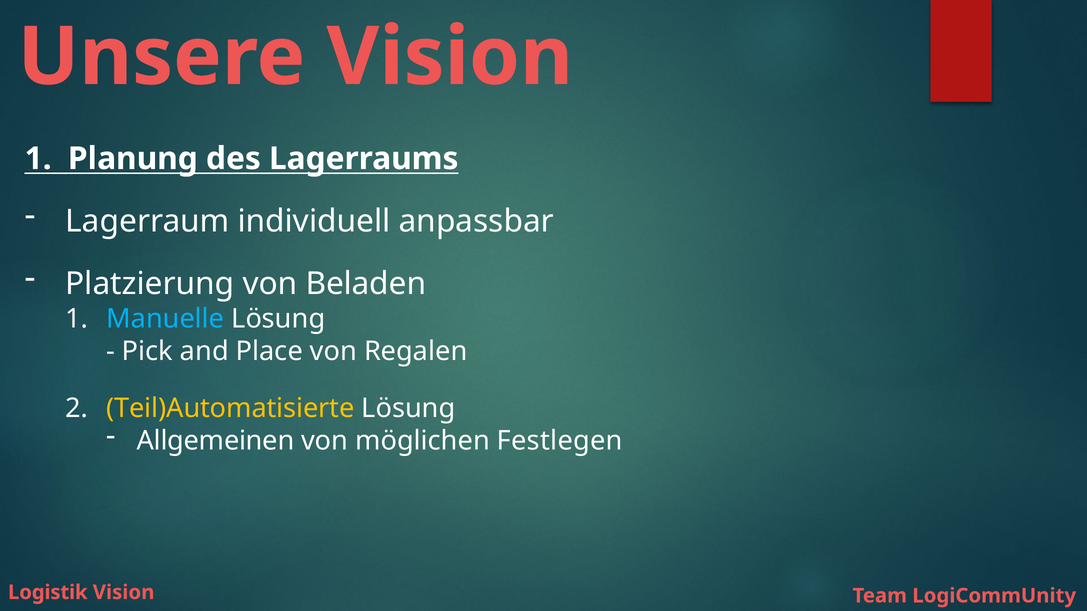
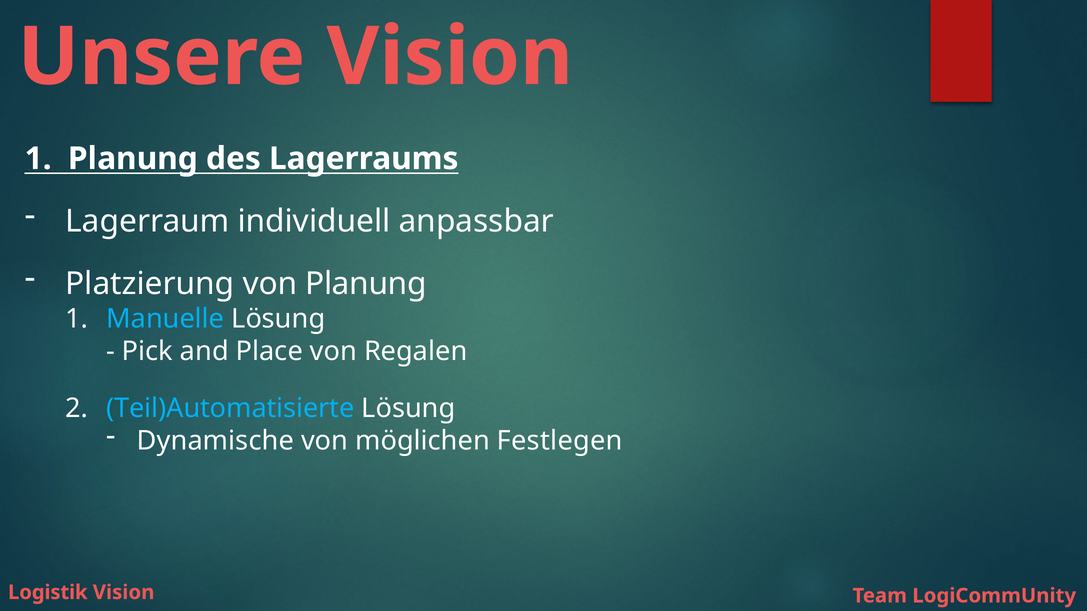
von Beladen: Beladen -> Planung
Teil)Automatisierte colour: yellow -> light blue
Allgemeinen: Allgemeinen -> Dynamische
